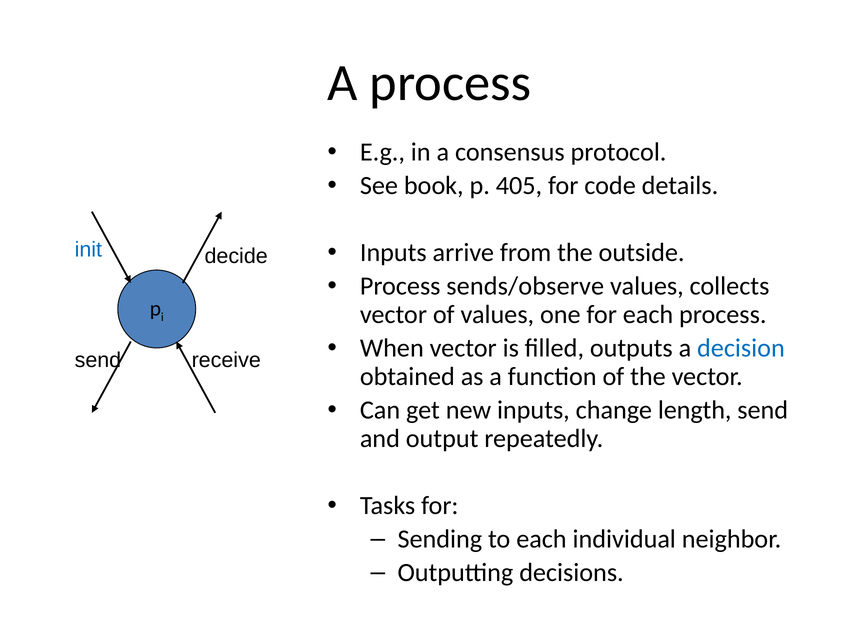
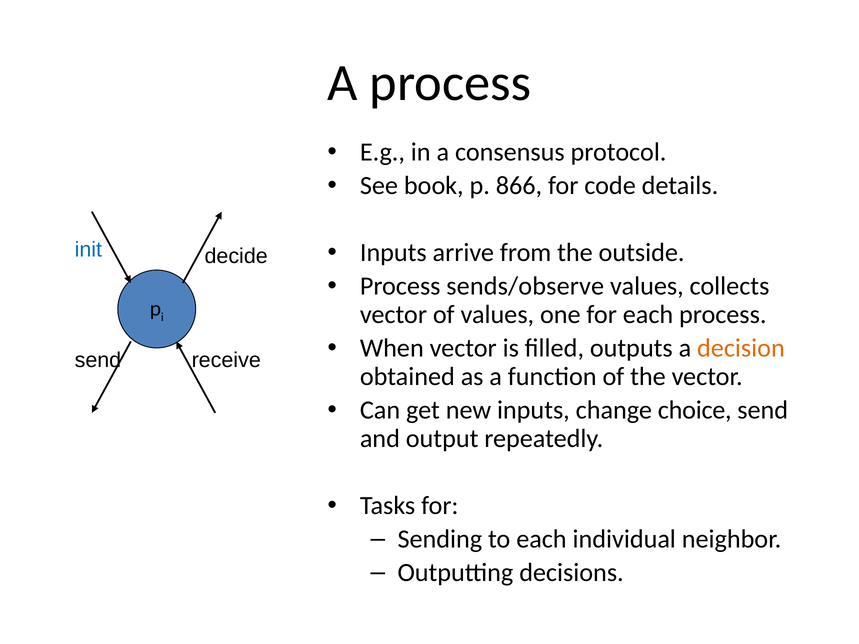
405: 405 -> 866
decision colour: blue -> orange
length: length -> choice
